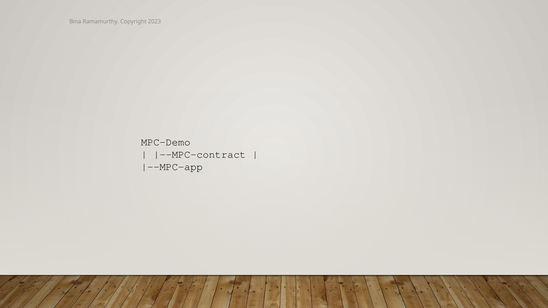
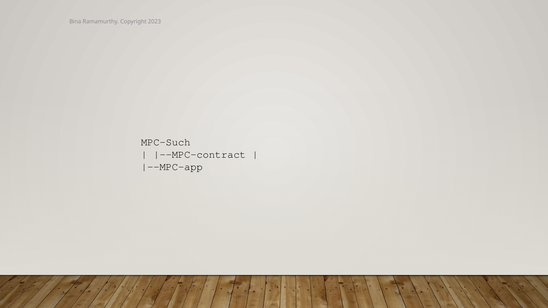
MPC-Demo: MPC-Demo -> MPC-Such
